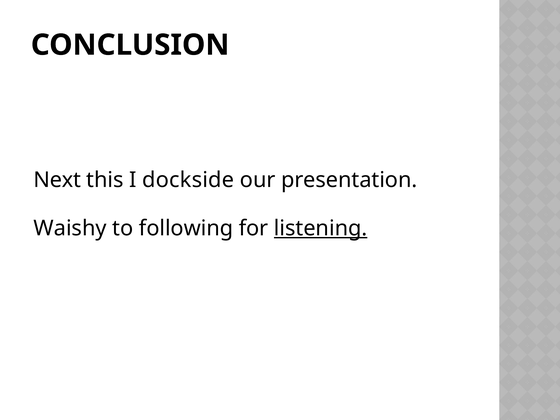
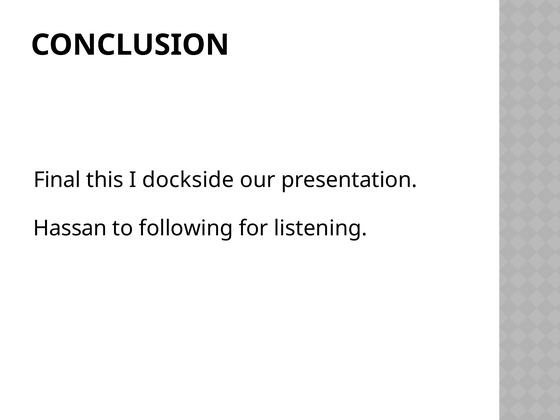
Next: Next -> Final
Waishy: Waishy -> Hassan
listening underline: present -> none
